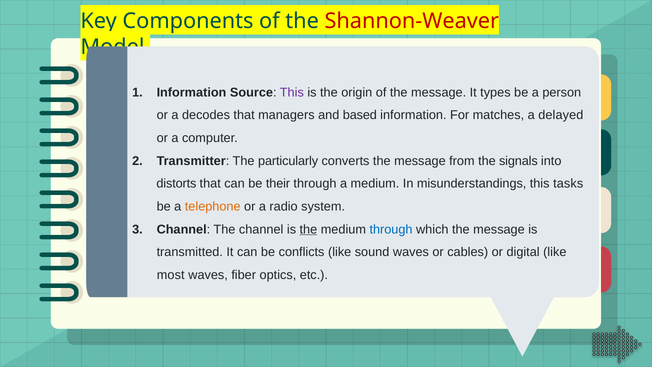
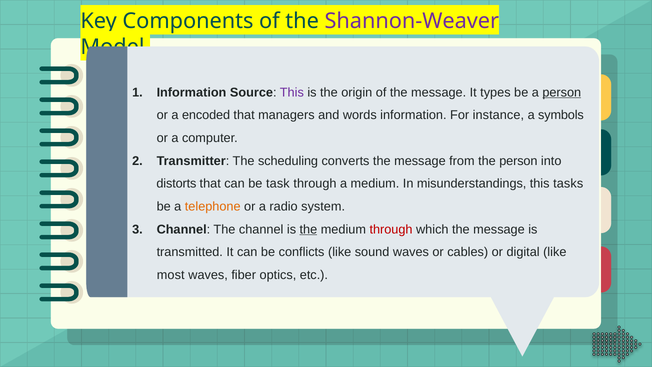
Shannon-Weaver colour: red -> purple
person at (562, 92) underline: none -> present
decodes: decodes -> encoded
based: based -> words
matches: matches -> instance
delayed: delayed -> symbols
particularly: particularly -> scheduling
the signals: signals -> person
their: their -> task
through at (391, 229) colour: blue -> red
